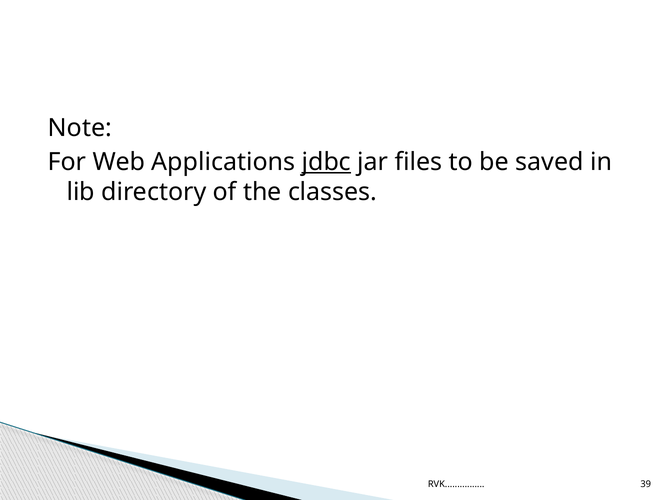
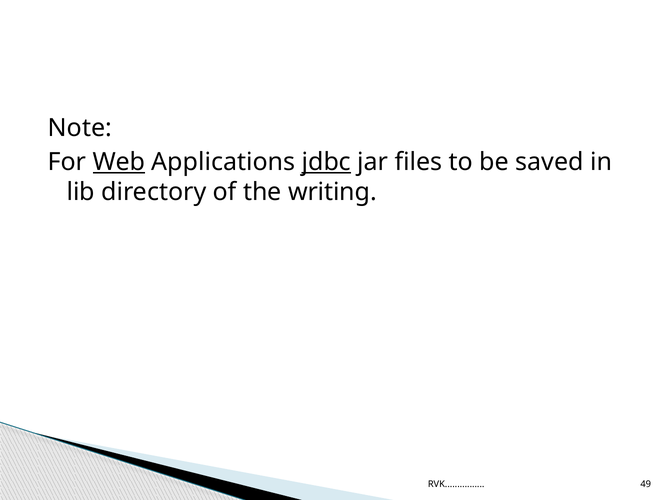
Web underline: none -> present
classes: classes -> writing
39: 39 -> 49
